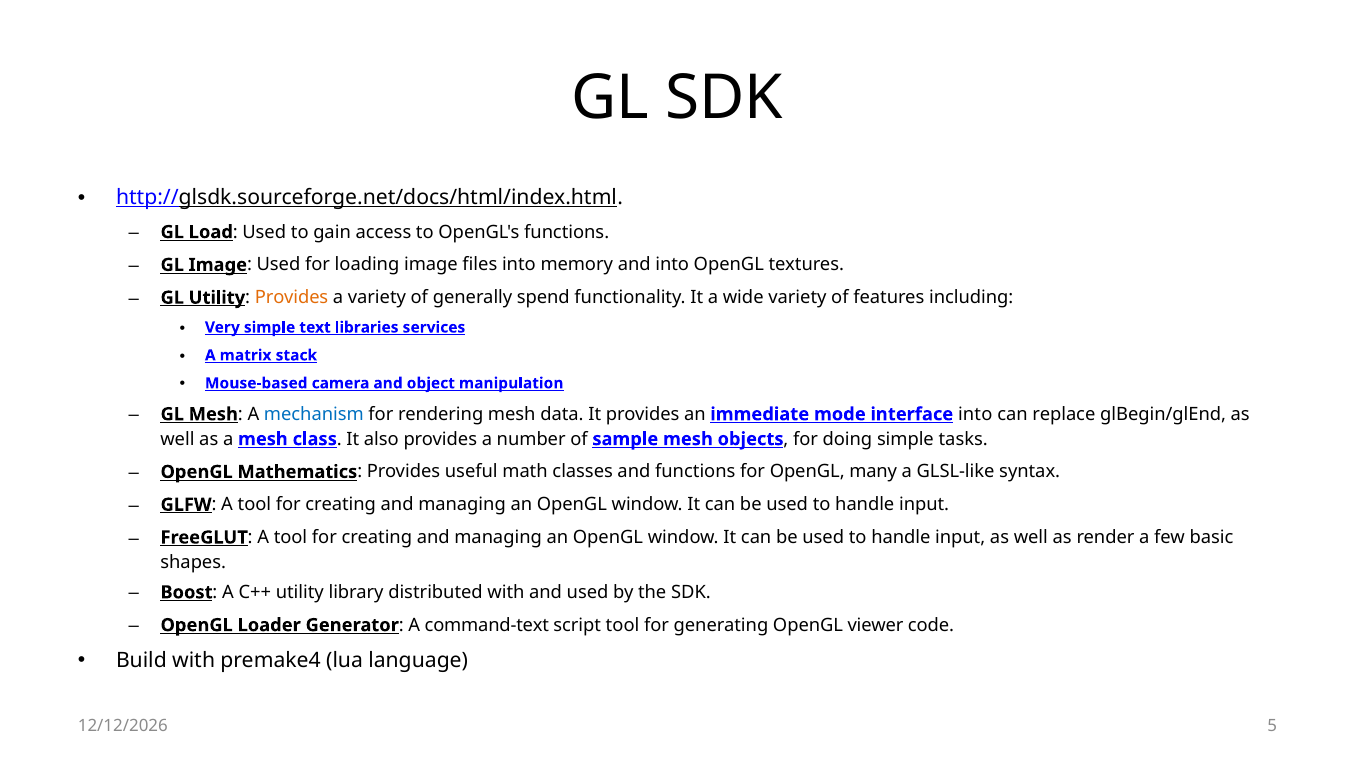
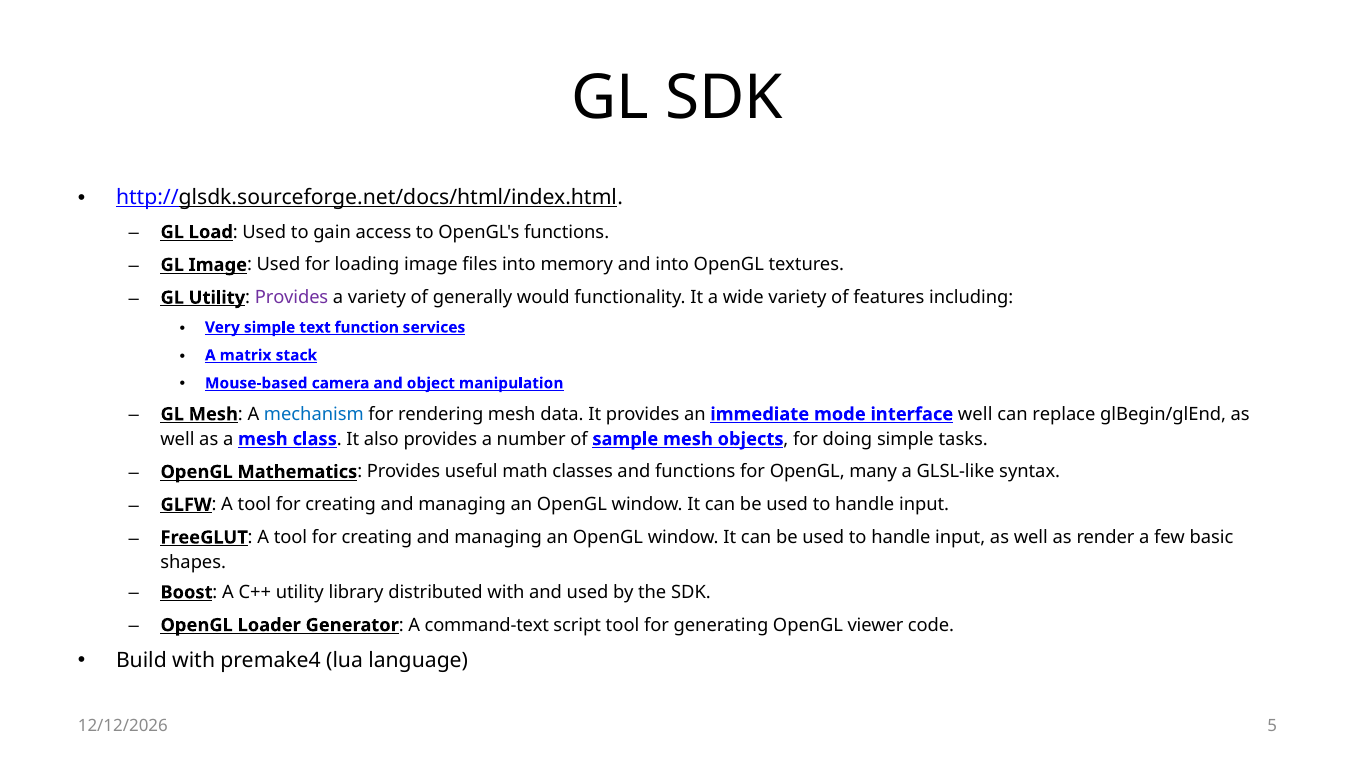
Provides at (292, 298) colour: orange -> purple
spend: spend -> would
libraries: libraries -> function
interface into: into -> well
